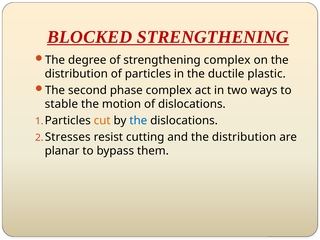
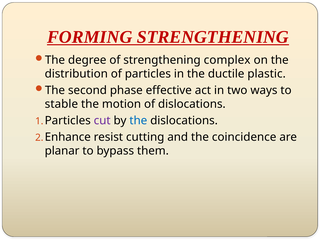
BLOCKED: BLOCKED -> FORMING
phase complex: complex -> effective
cut colour: orange -> purple
Stresses: Stresses -> Enhance
and the distribution: distribution -> coincidence
